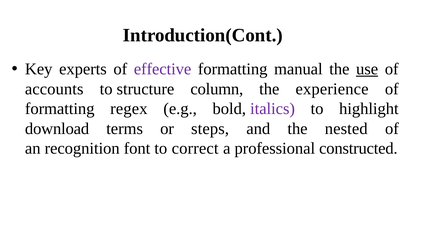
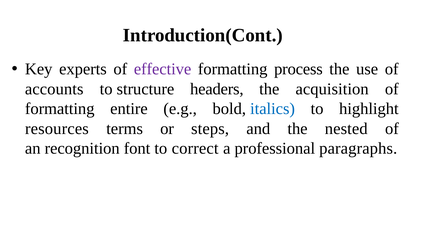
manual: manual -> process
use underline: present -> none
column: column -> headers
experience: experience -> acquisition
regex: regex -> entire
italics colour: purple -> blue
download: download -> resources
constructed: constructed -> paragraphs
